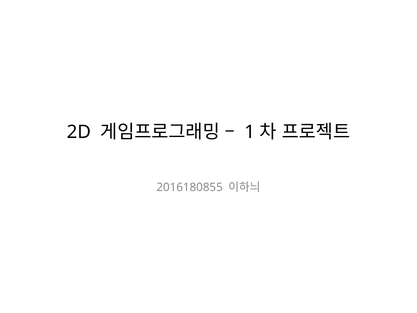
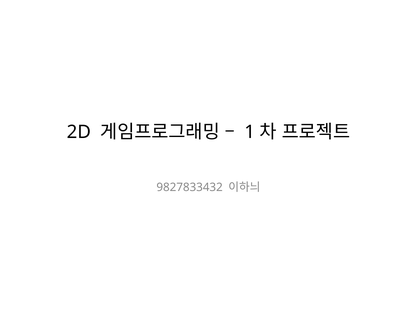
2016180855: 2016180855 -> 9827833432
